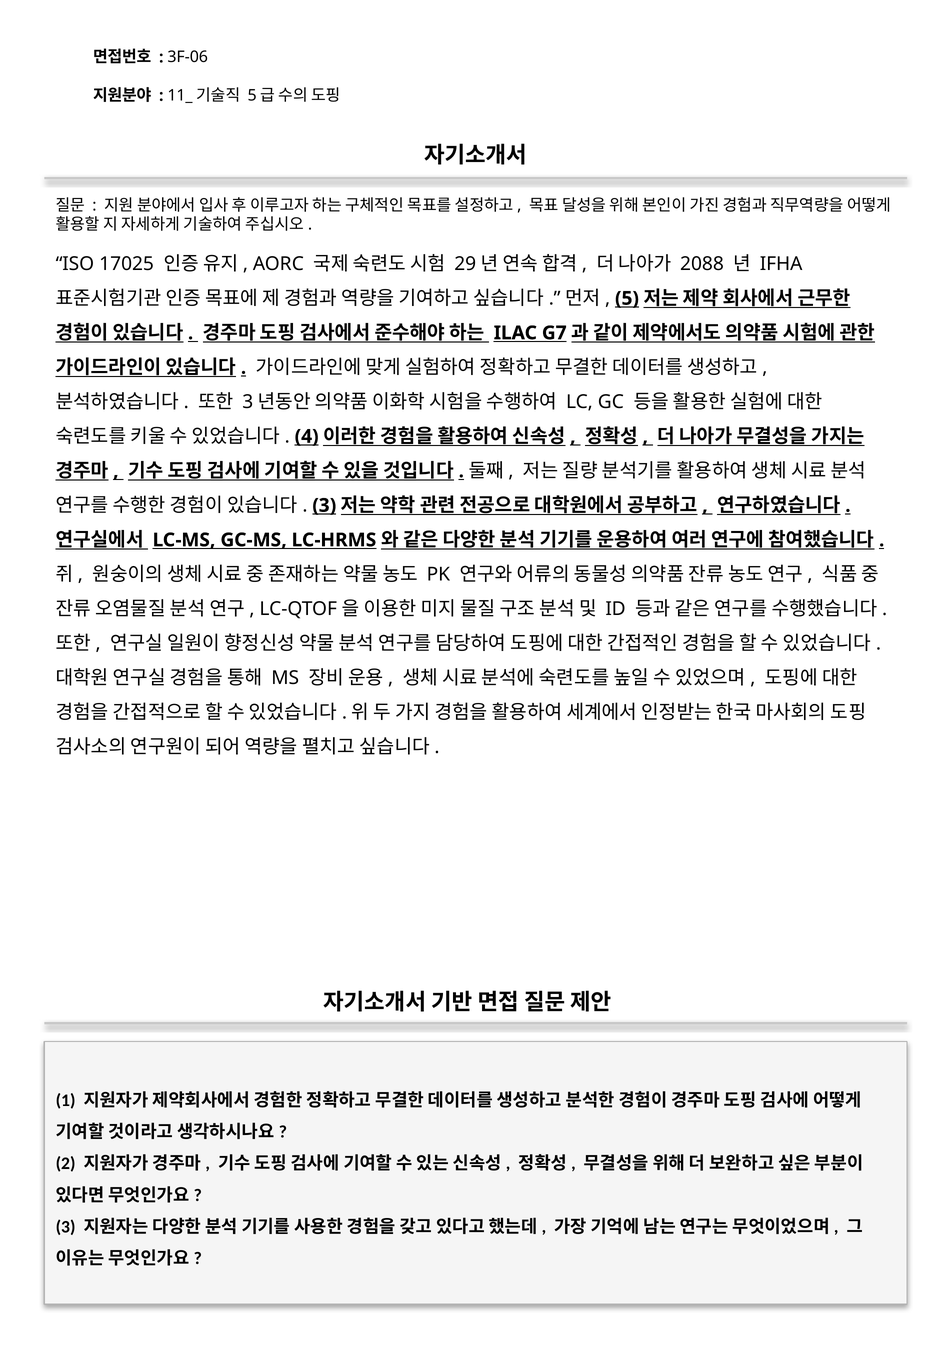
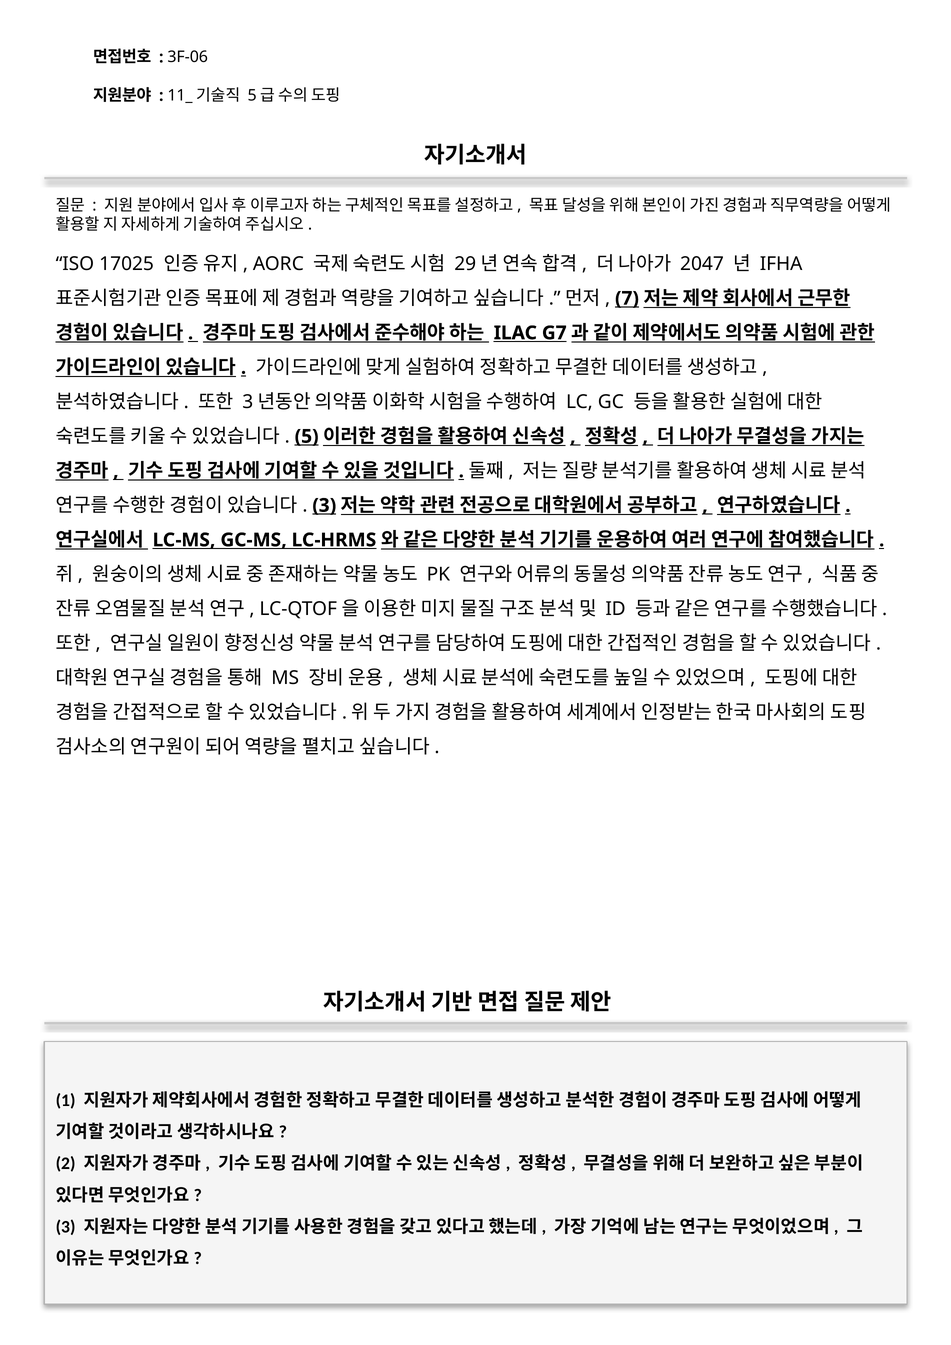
2088: 2088 -> 2047
5: 5 -> 7
4: 4 -> 5
